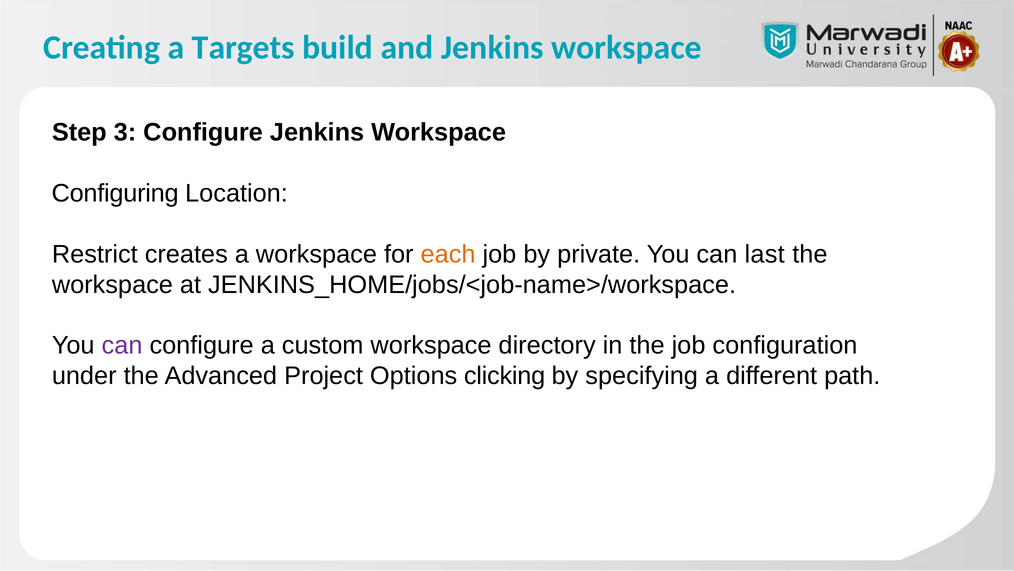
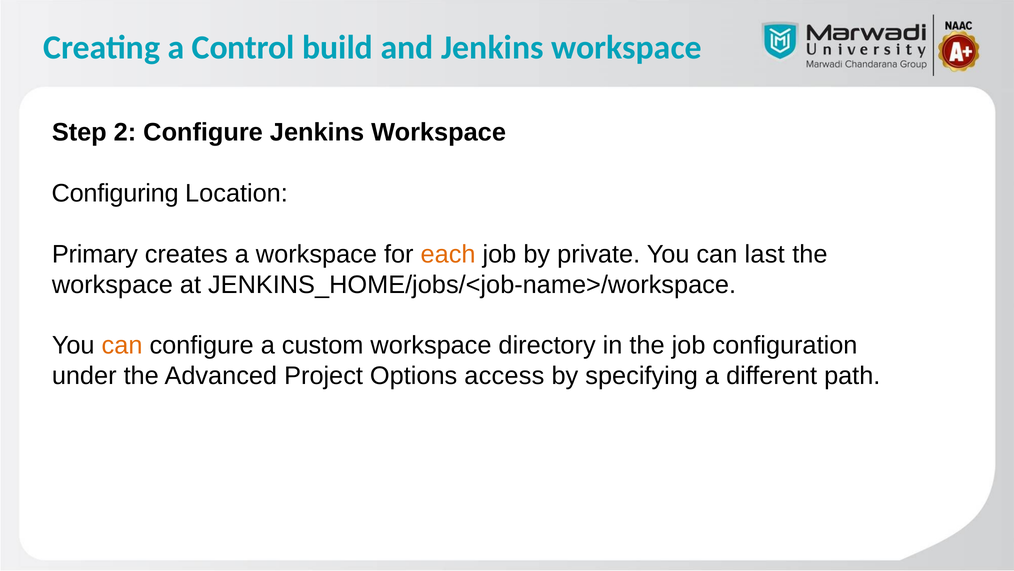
Targets: Targets -> Control
3: 3 -> 2
Restrict: Restrict -> Primary
can at (122, 345) colour: purple -> orange
clicking: clicking -> access
